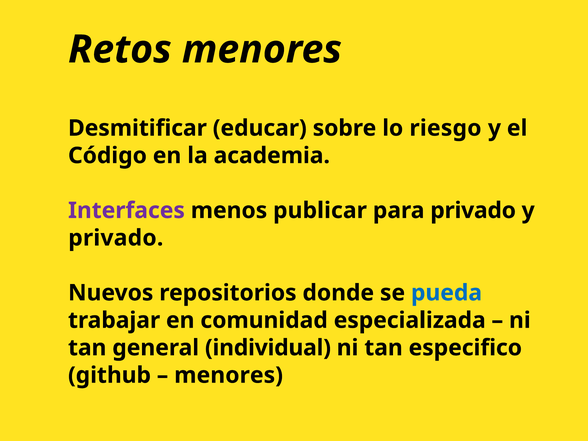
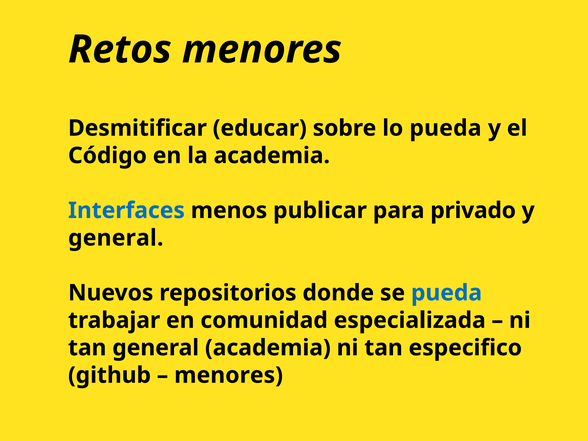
lo riesgo: riesgo -> pueda
Interfaces colour: purple -> blue
privado at (116, 238): privado -> general
general individual: individual -> academia
